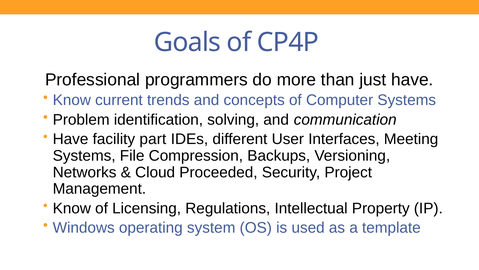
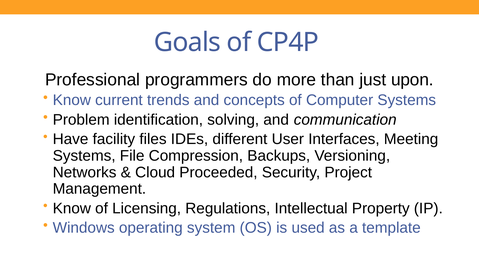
just have: have -> upon
part: part -> files
